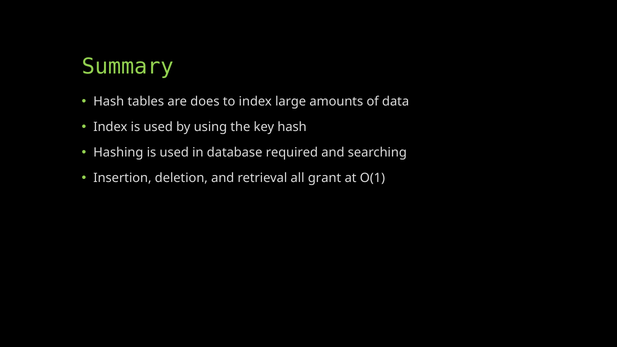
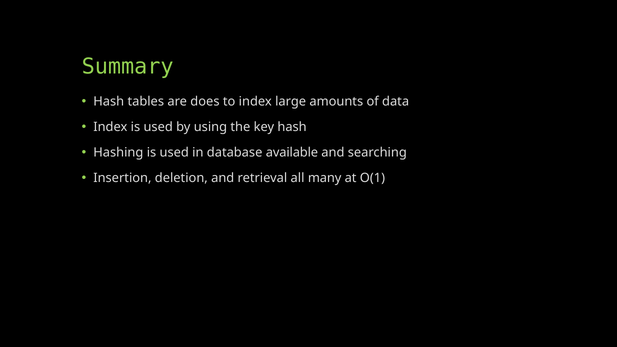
required: required -> available
grant: grant -> many
